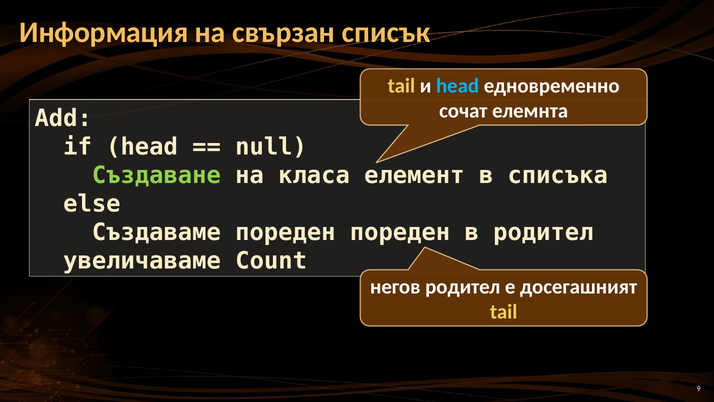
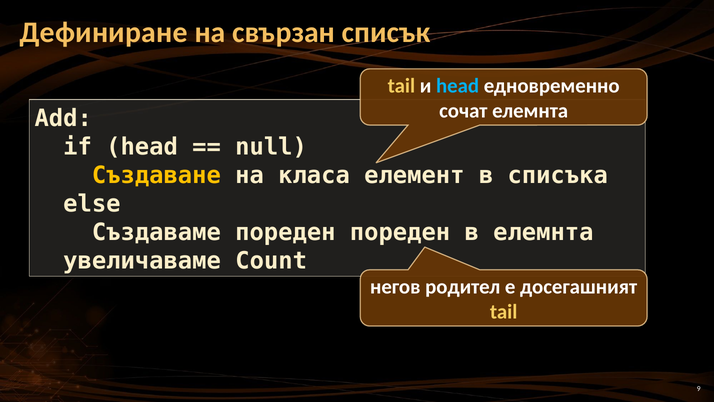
Информация: Информация -> Дефиниране
Създаване colour: light green -> yellow
в родител: родител -> елемнта
